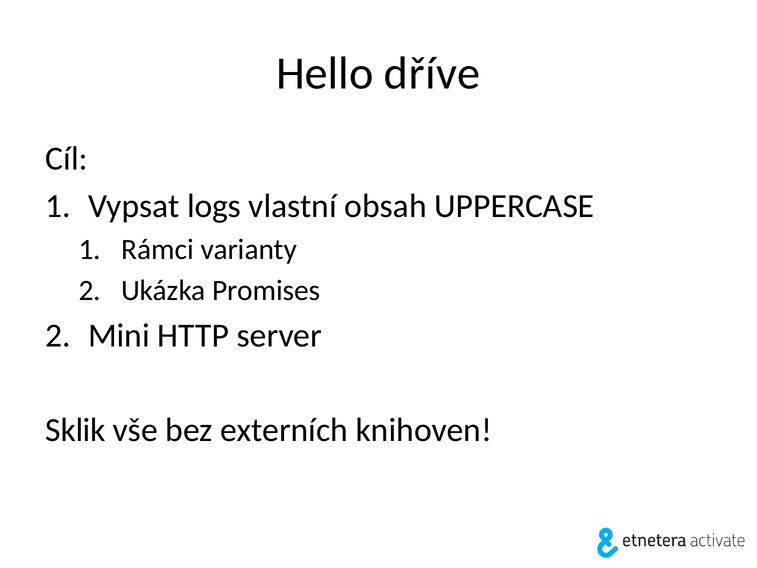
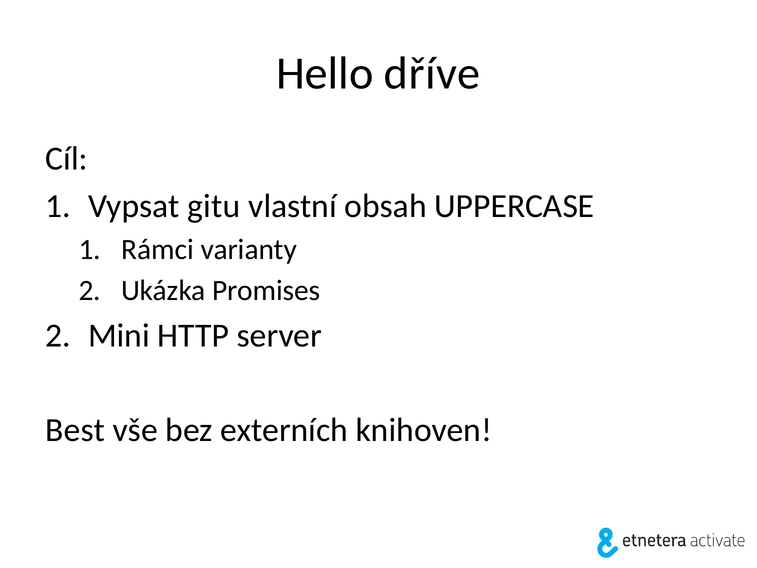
logs: logs -> gitu
Sklik: Sklik -> Best
